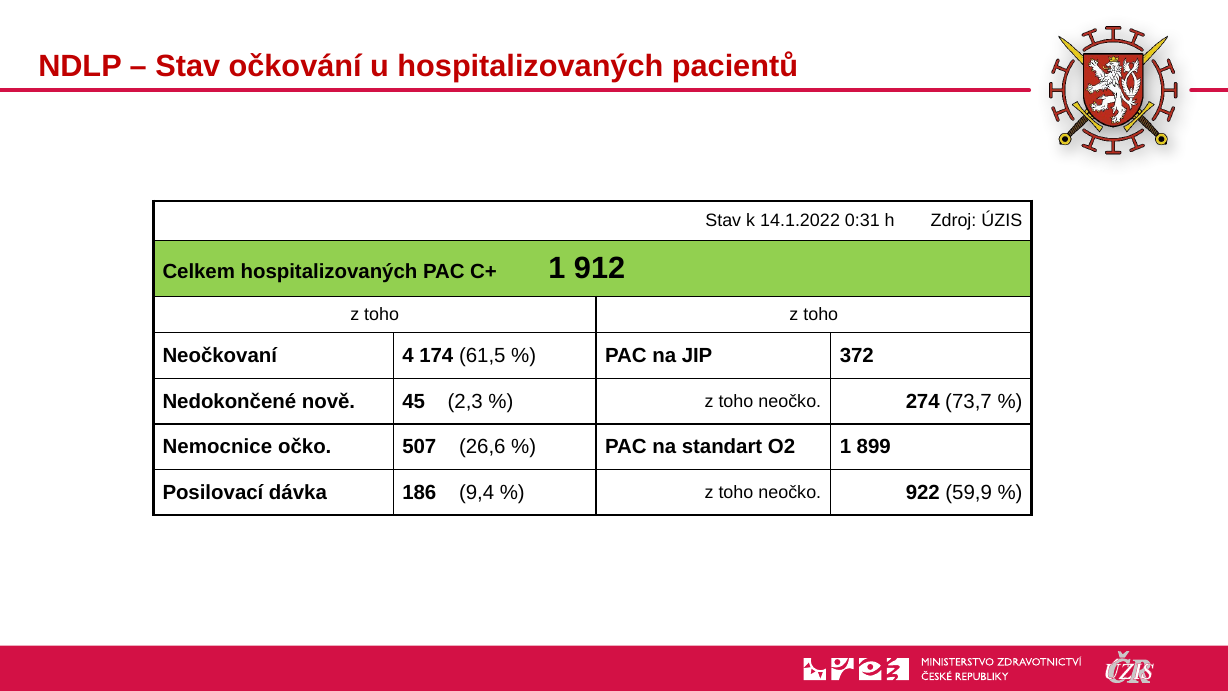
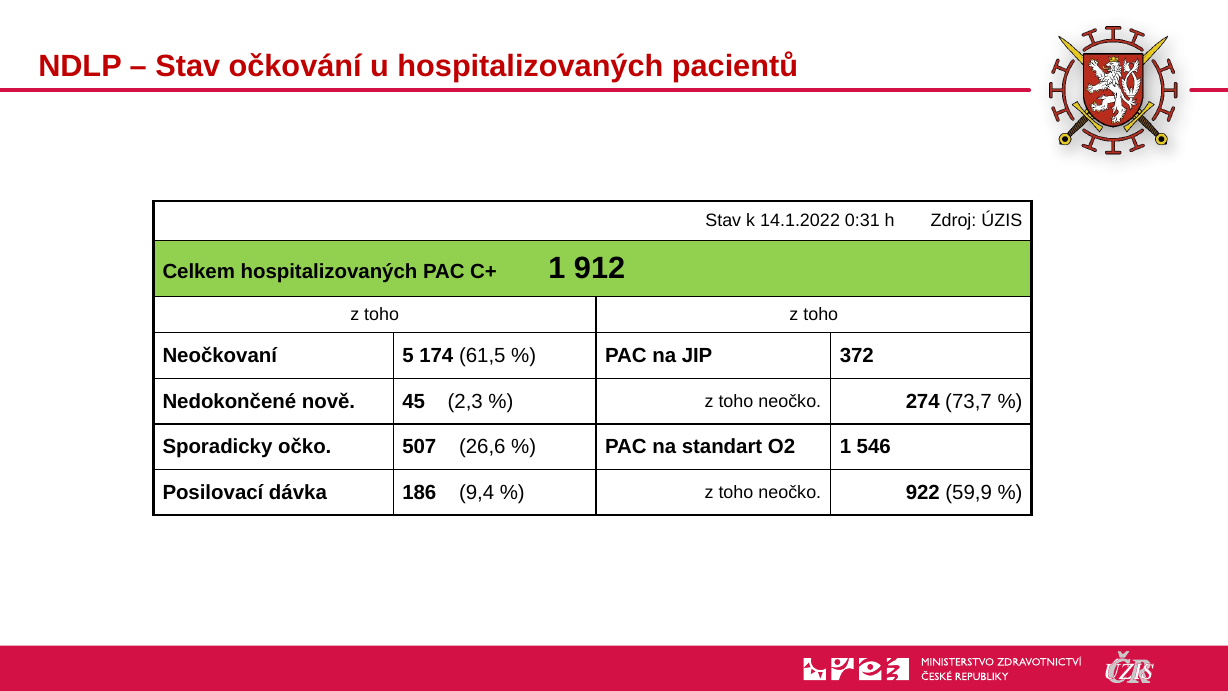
4: 4 -> 5
Nemocnice: Nemocnice -> Sporadicky
899: 899 -> 546
